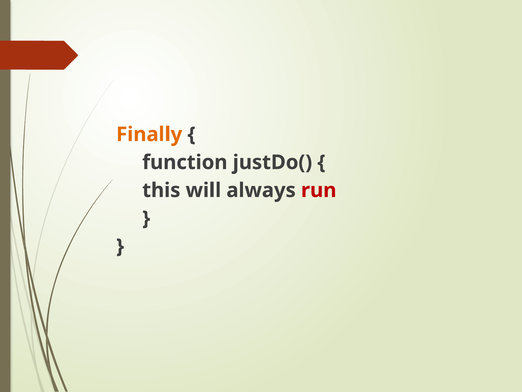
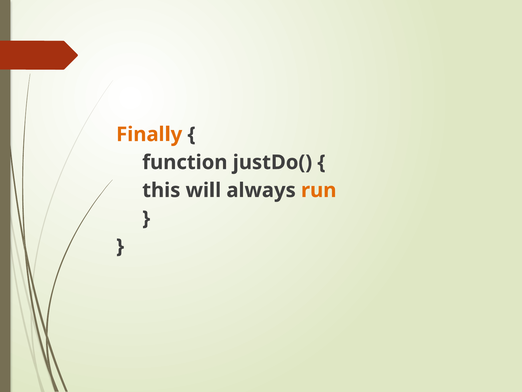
run colour: red -> orange
